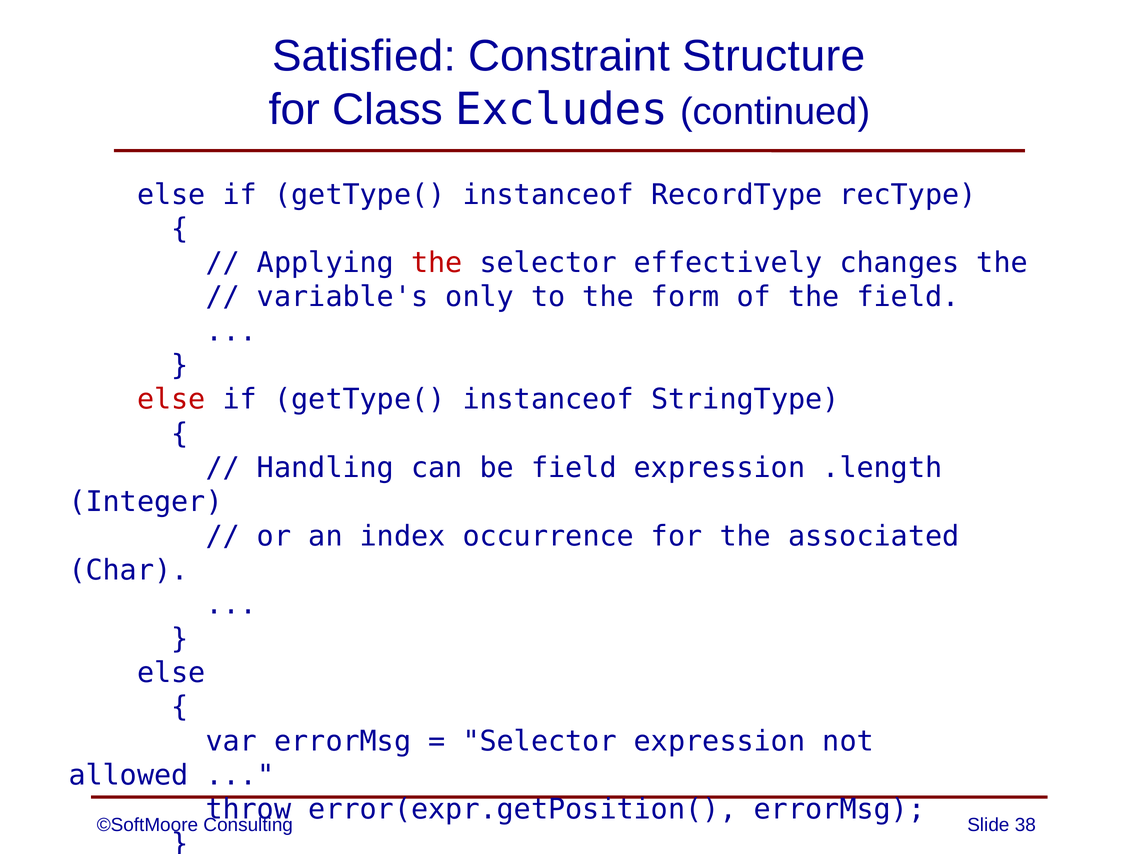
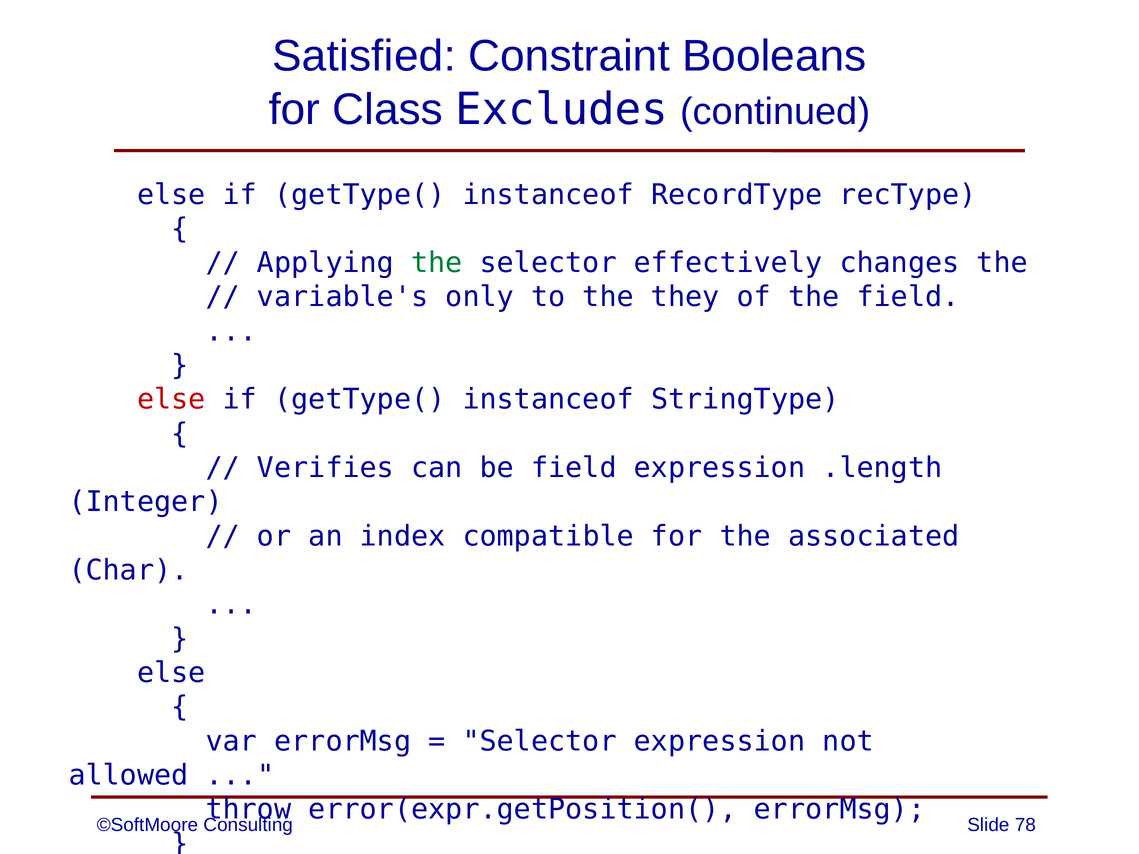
Structure: Structure -> Booleans
the at (437, 263) colour: red -> green
form: form -> they
Handling: Handling -> Verifies
occurrence: occurrence -> compatible
38: 38 -> 78
